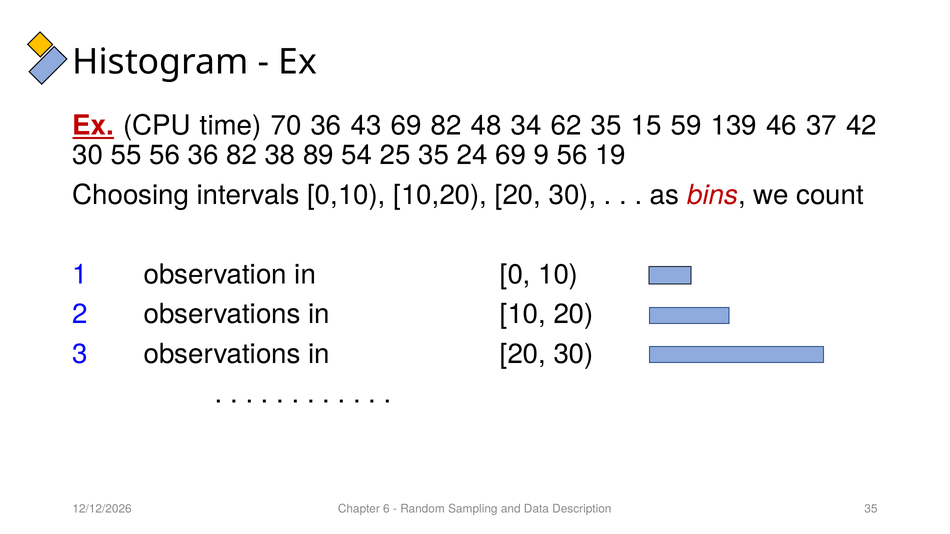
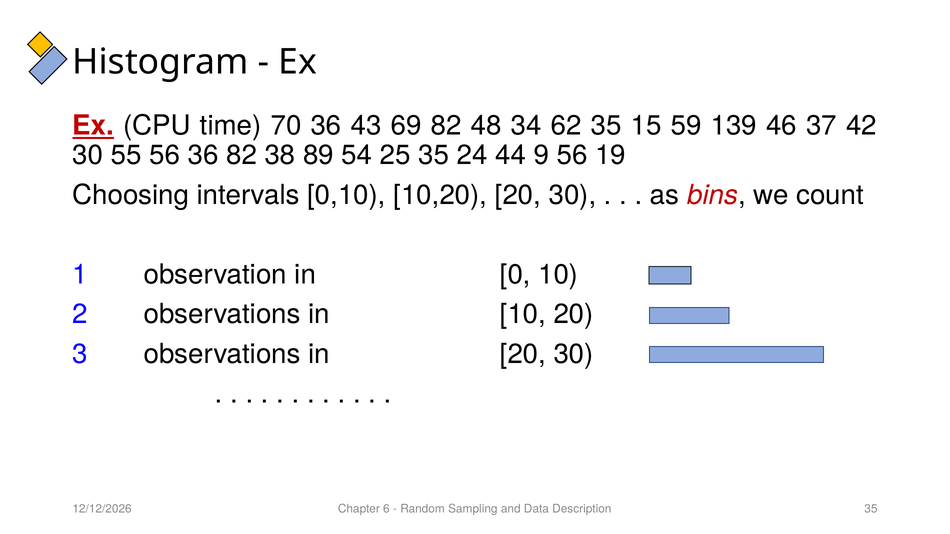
24 69: 69 -> 44
